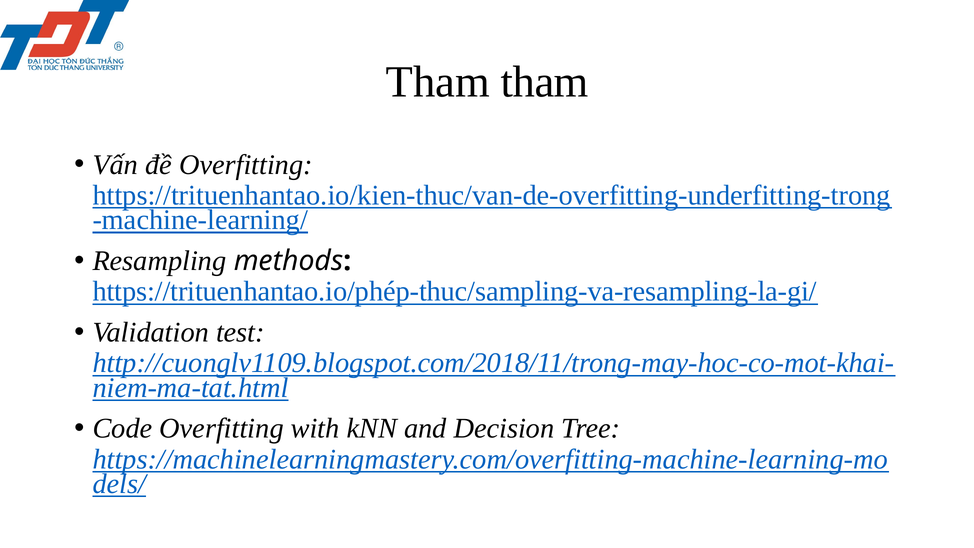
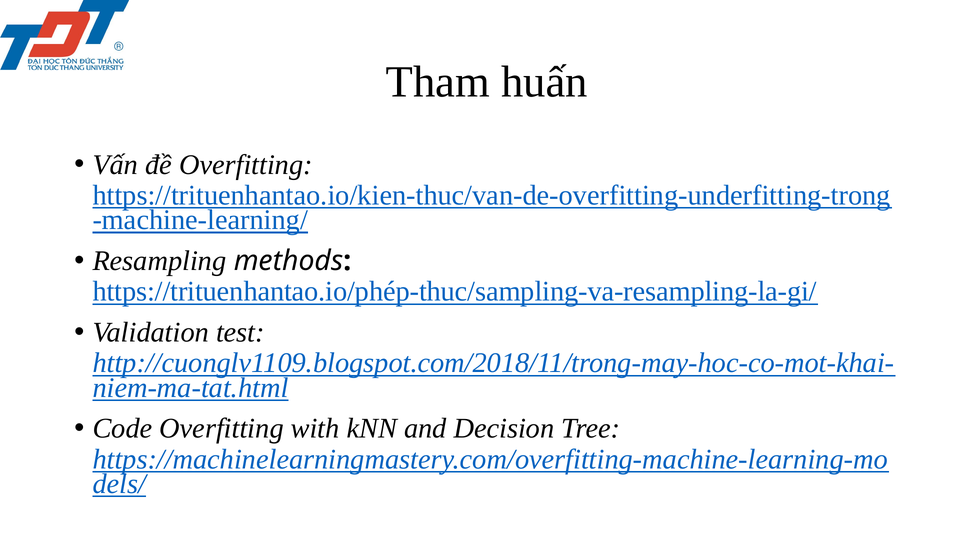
Tham tham: tham -> huấn
